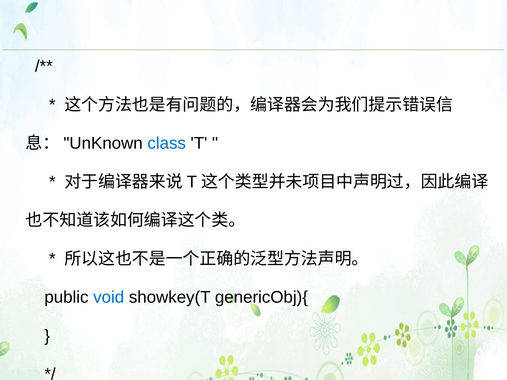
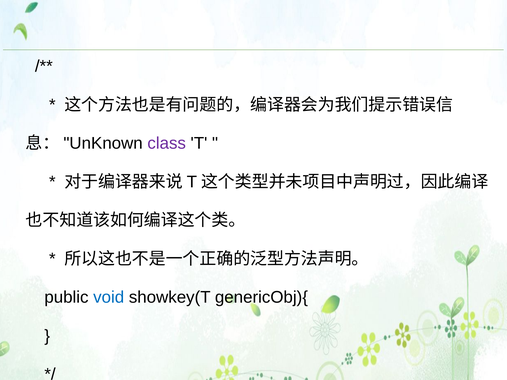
class colour: blue -> purple
